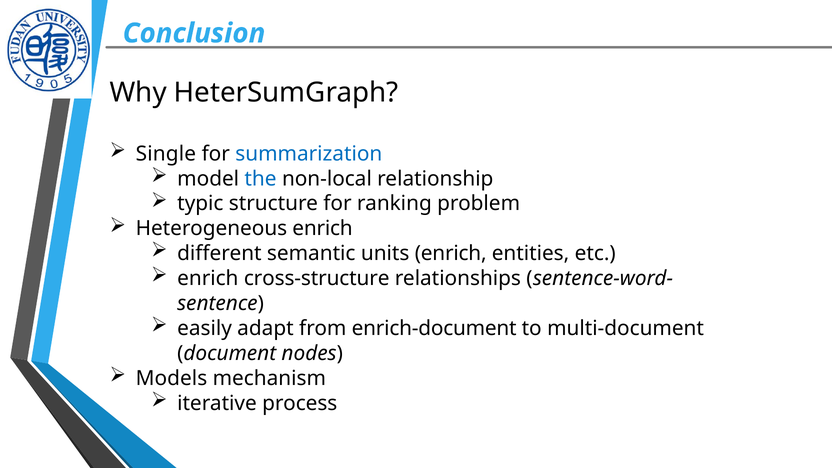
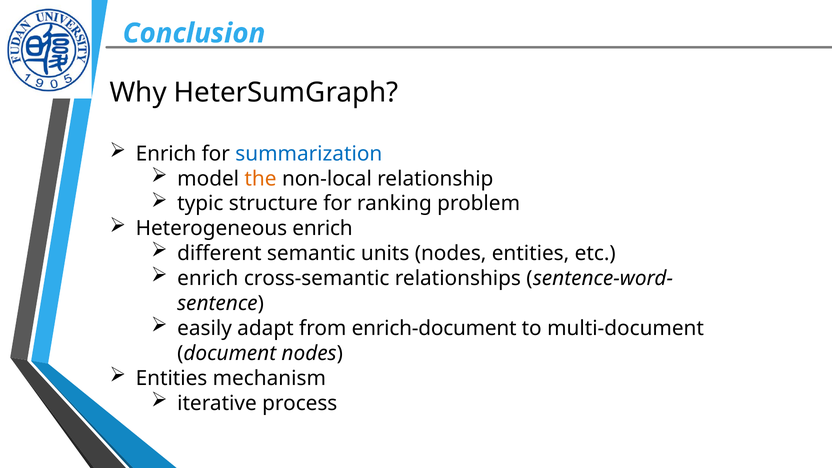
Single at (166, 154): Single -> Enrich
the colour: blue -> orange
units enrich: enrich -> nodes
cross-structure: cross-structure -> cross-semantic
Models at (171, 378): Models -> Entities
